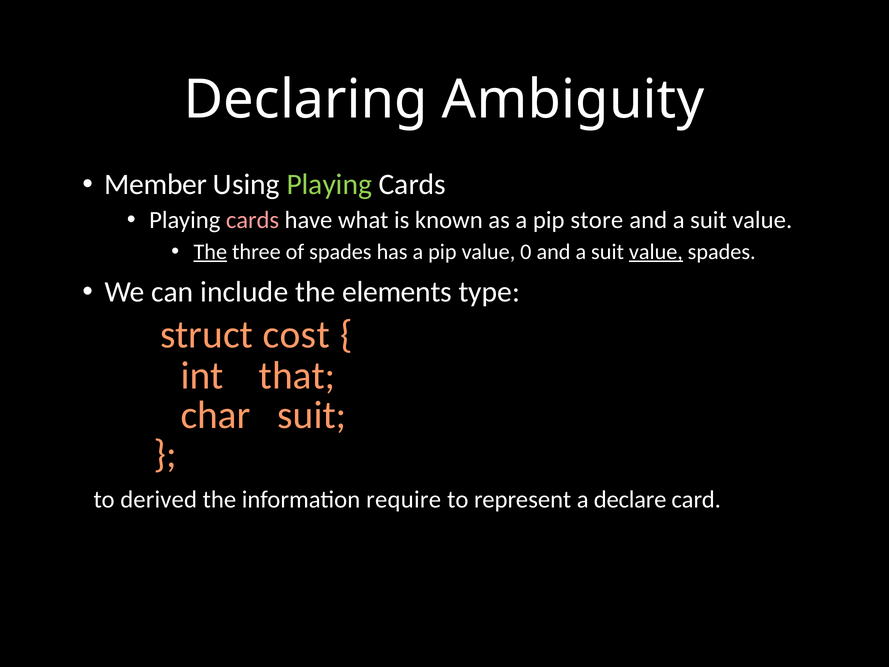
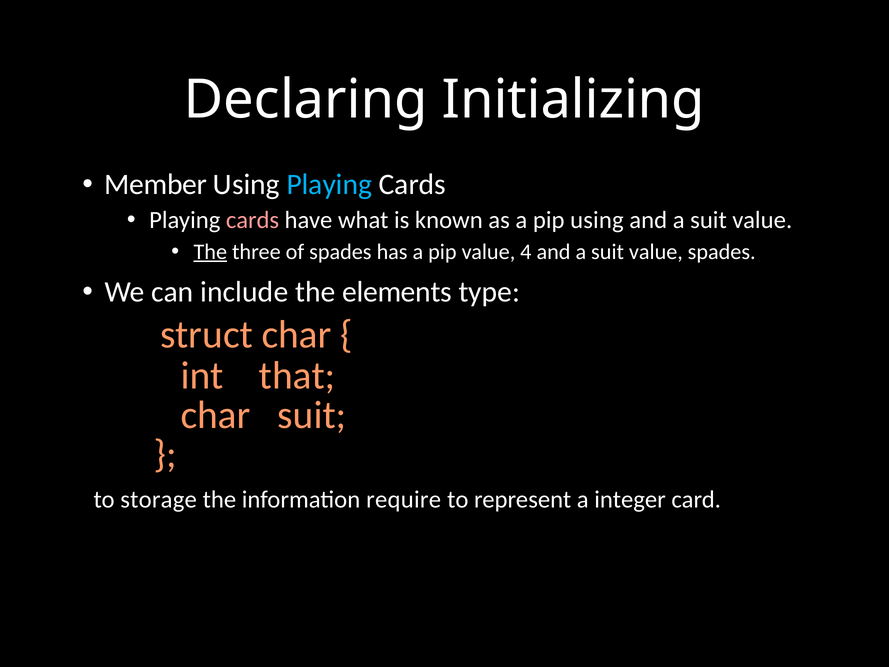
Ambiguity: Ambiguity -> Initializing
Playing at (329, 185) colour: light green -> light blue
pip store: store -> using
0: 0 -> 4
value at (656, 252) underline: present -> none
struct cost: cost -> char
derived: derived -> storage
declare: declare -> integer
